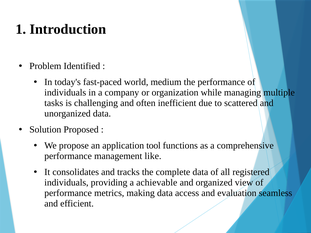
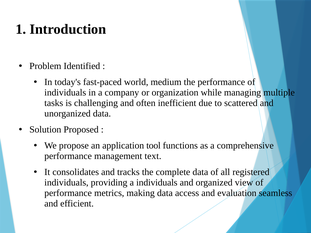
like: like -> text
a achievable: achievable -> individuals
